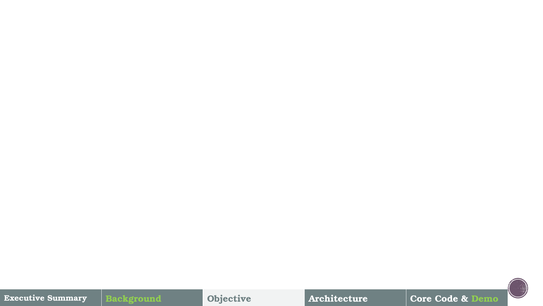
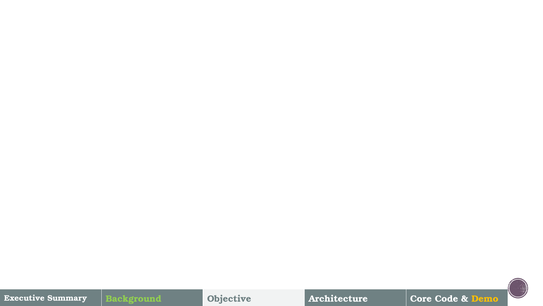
Demo colour: light green -> yellow
